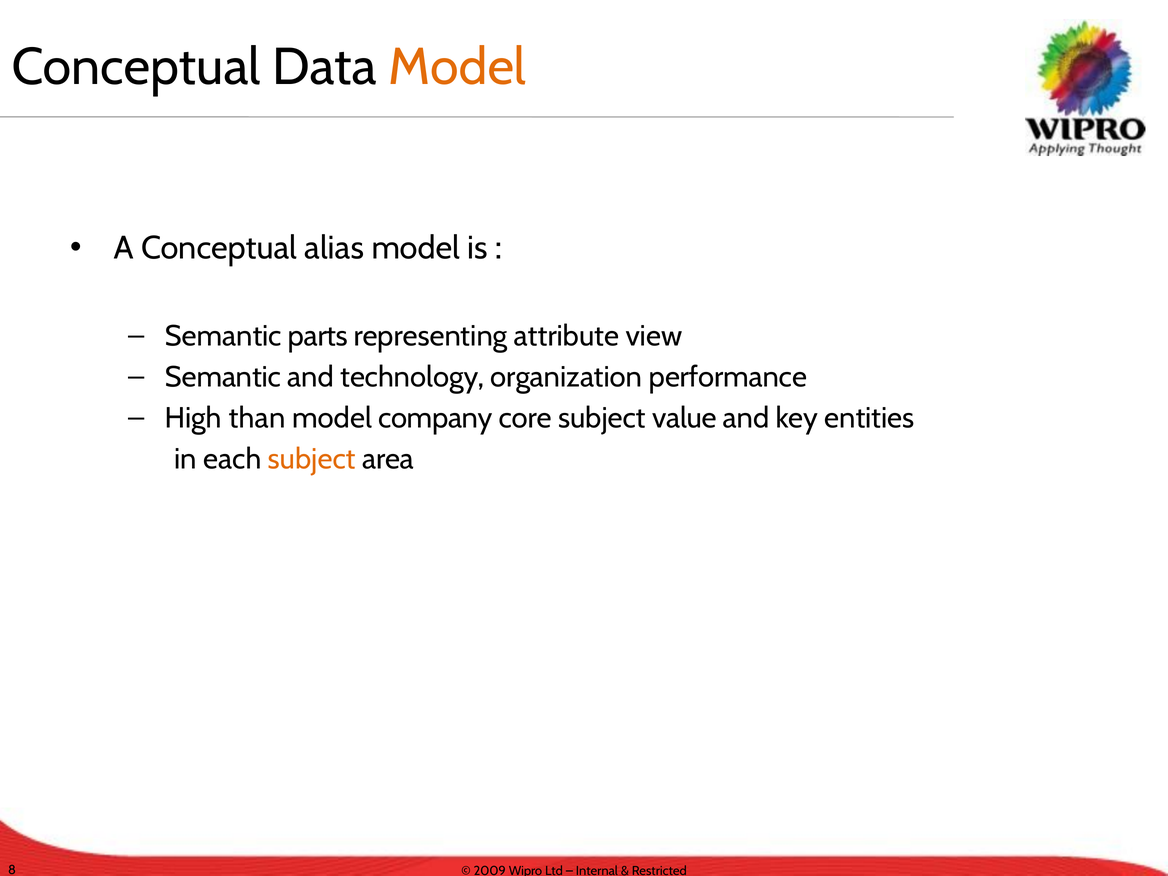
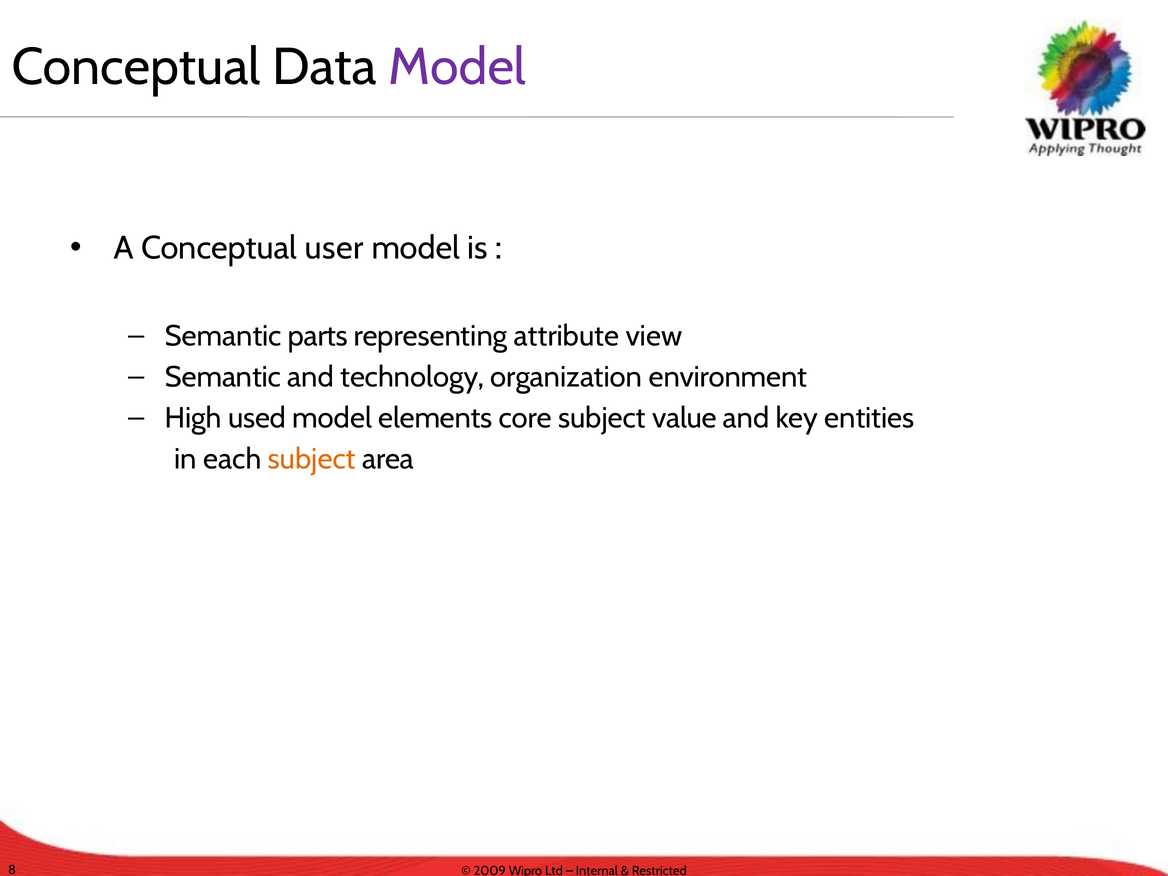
Model at (457, 67) colour: orange -> purple
alias: alias -> user
performance: performance -> environment
than: than -> used
company: company -> elements
